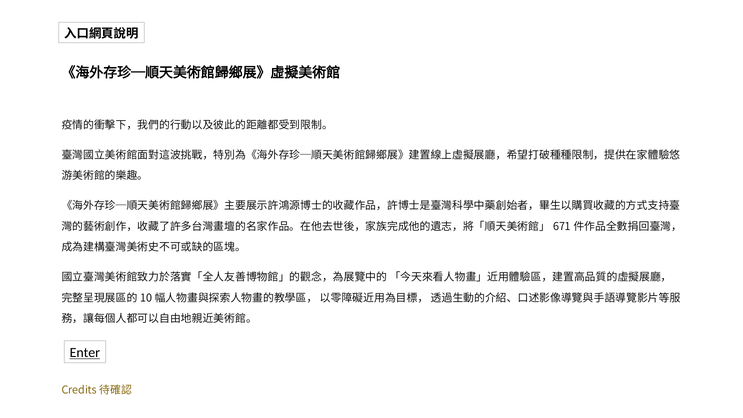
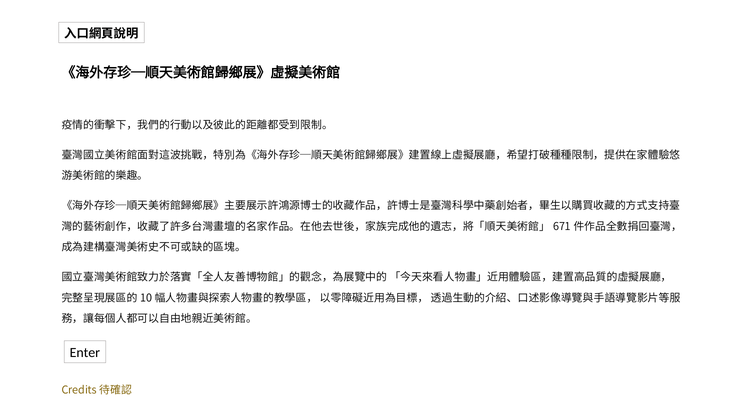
Enter underline: present -> none
